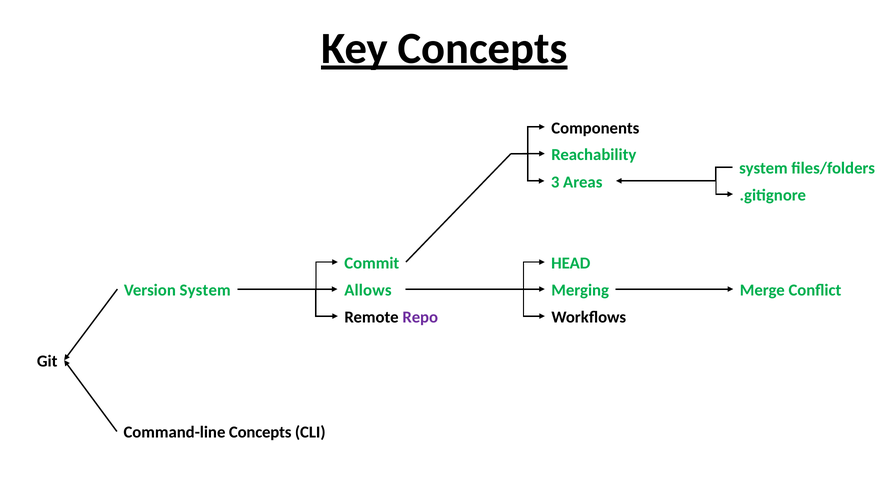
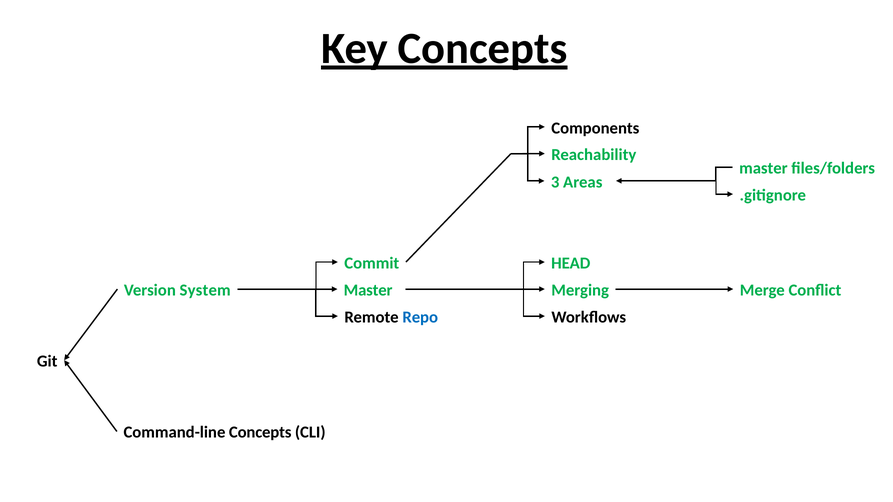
system at (763, 168): system -> master
Allows at (368, 290): Allows -> Master
Repo colour: purple -> blue
